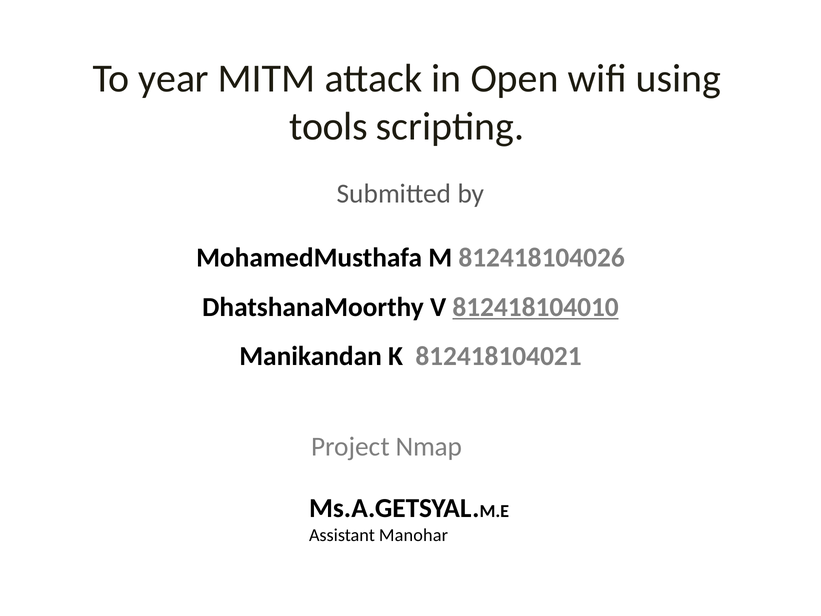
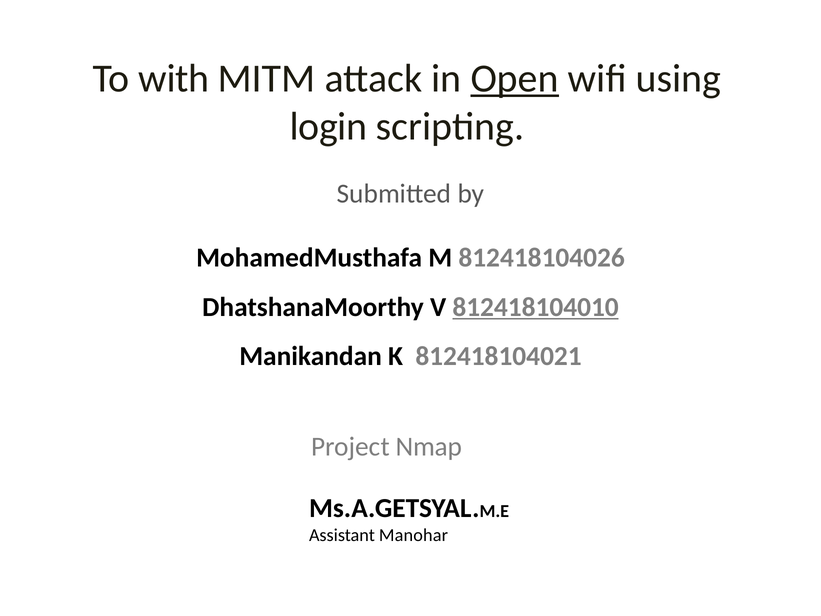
year: year -> with
Open underline: none -> present
tools: tools -> login
